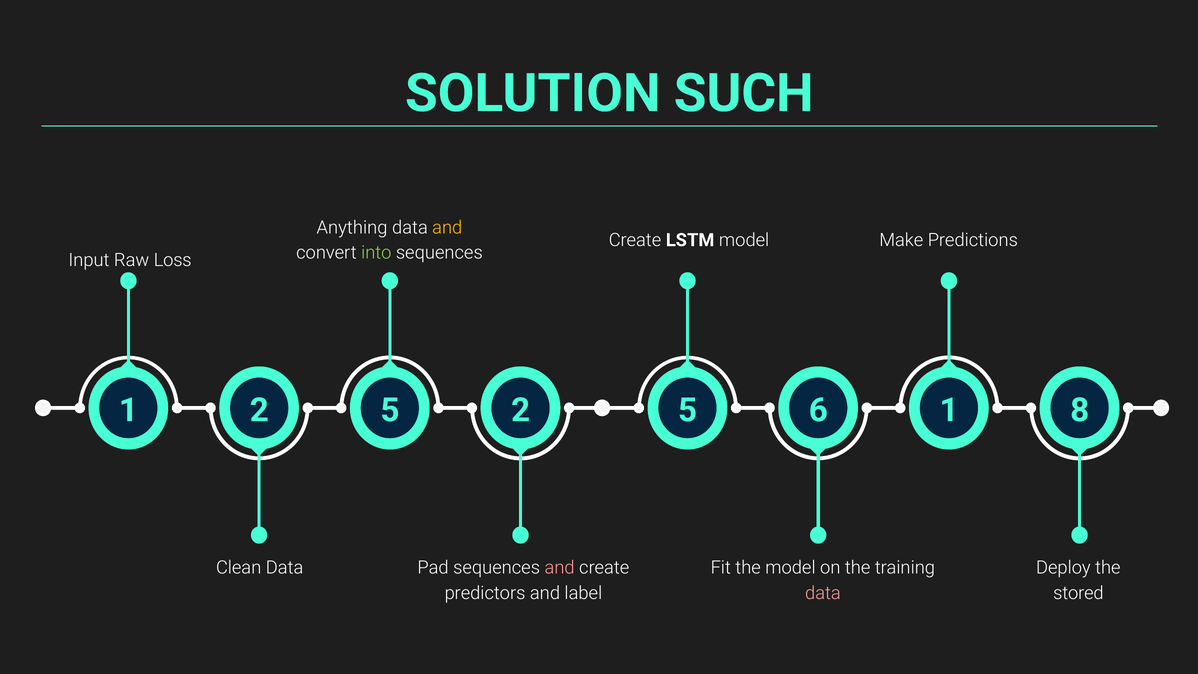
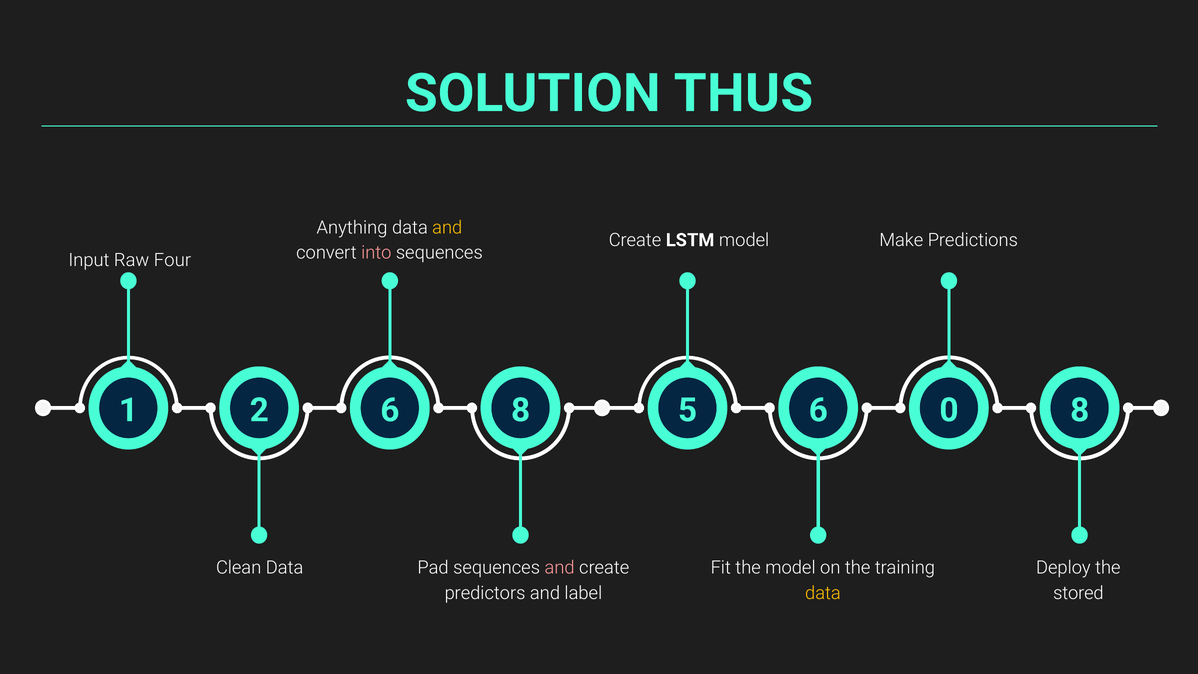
SUCH: SUCH -> THUS
into colour: light green -> pink
Loss: Loss -> Four
1 5: 5 -> 6
2 2: 2 -> 8
5 1: 1 -> 0
data at (823, 593) colour: pink -> yellow
